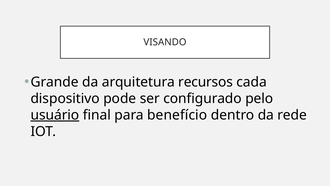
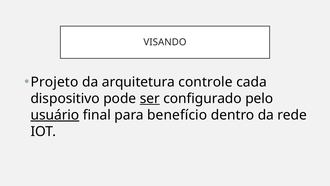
Grande: Grande -> Projeto
recursos: recursos -> controle
ser underline: none -> present
